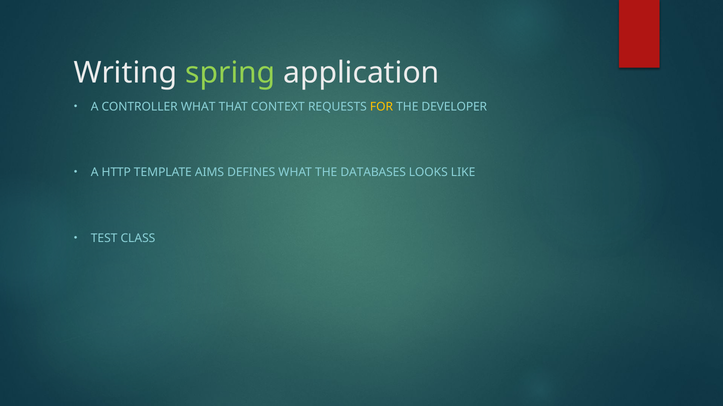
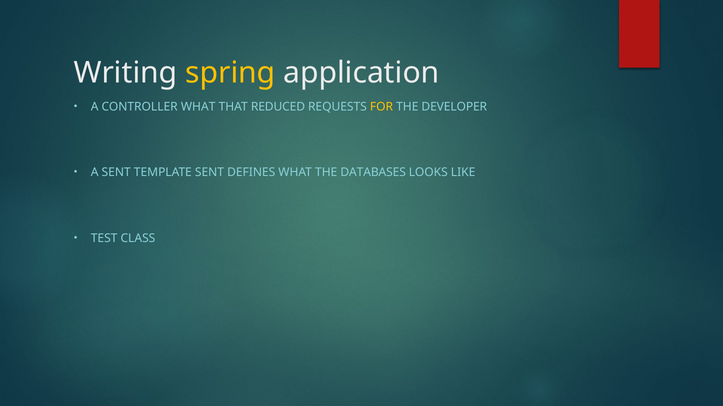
spring colour: light green -> yellow
CONTEXT: CONTEXT -> REDUCED
A HTTP: HTTP -> SENT
TEMPLATE AIMS: AIMS -> SENT
